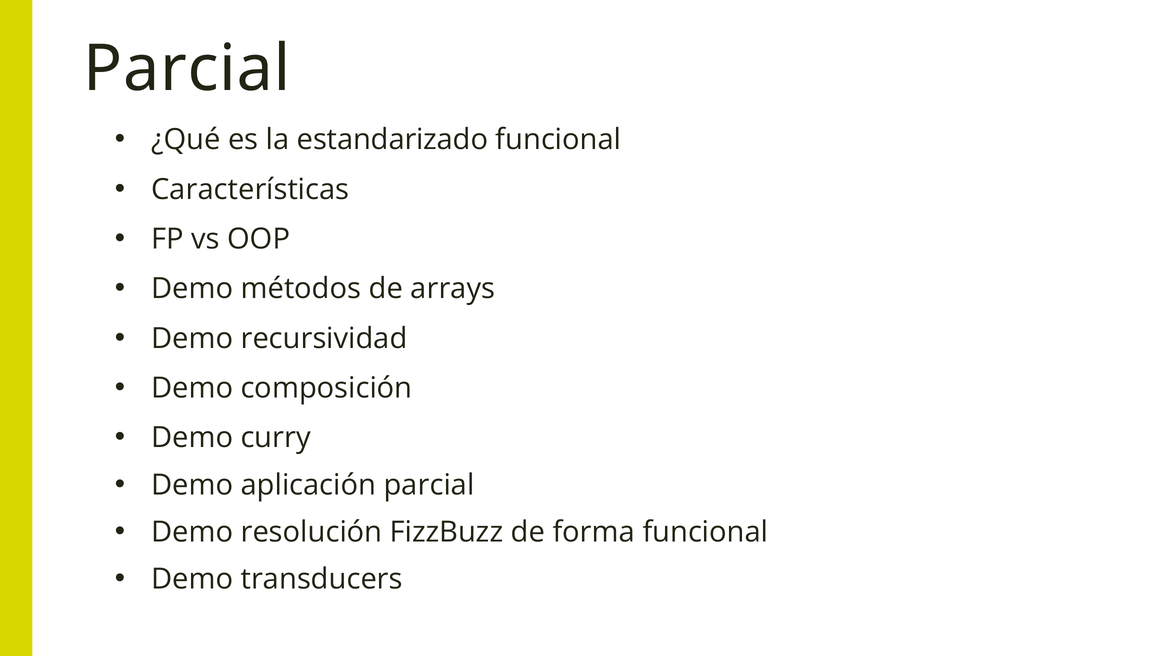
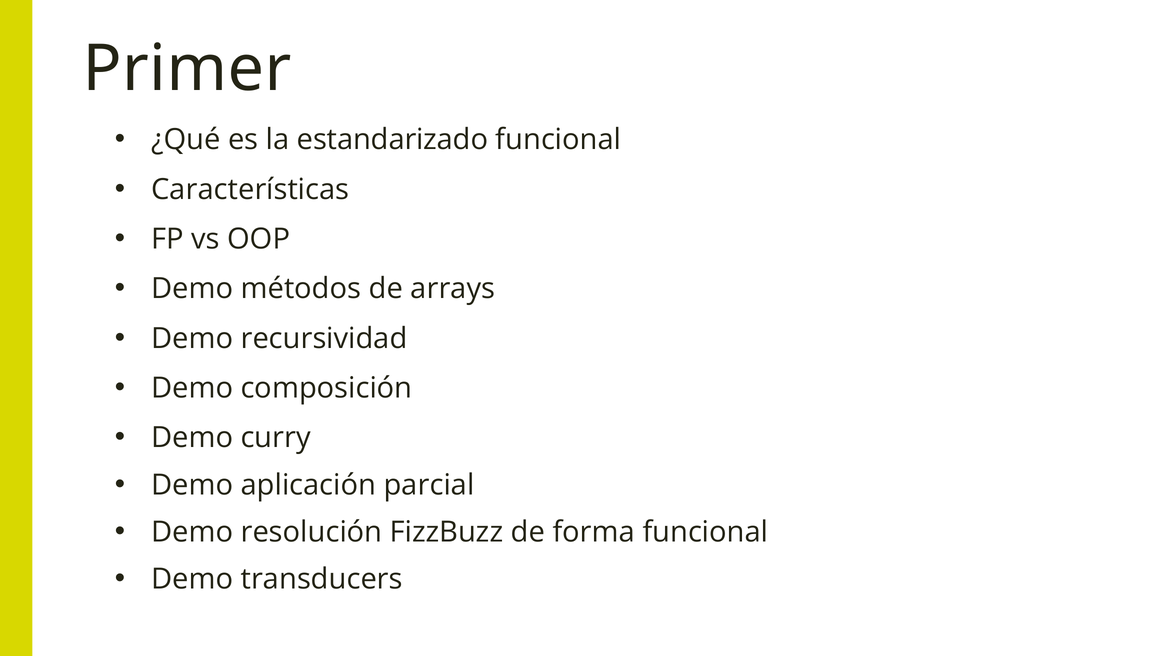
Parcial at (187, 69): Parcial -> Primer
